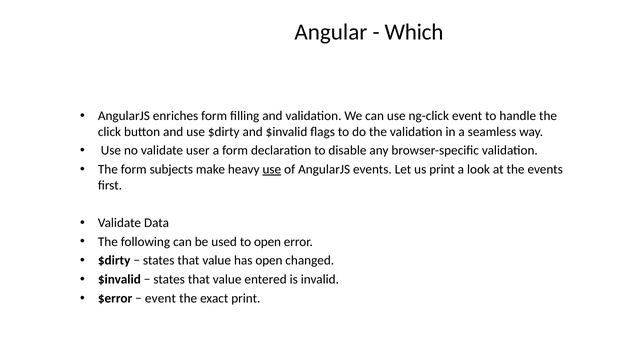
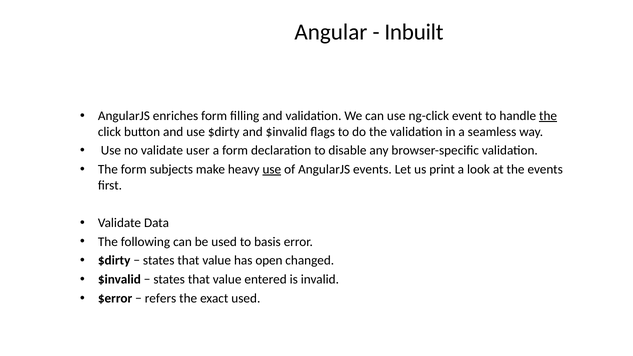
Which: Which -> Inbuilt
the at (548, 116) underline: none -> present
to open: open -> basis
event at (160, 298): event -> refers
exact print: print -> used
